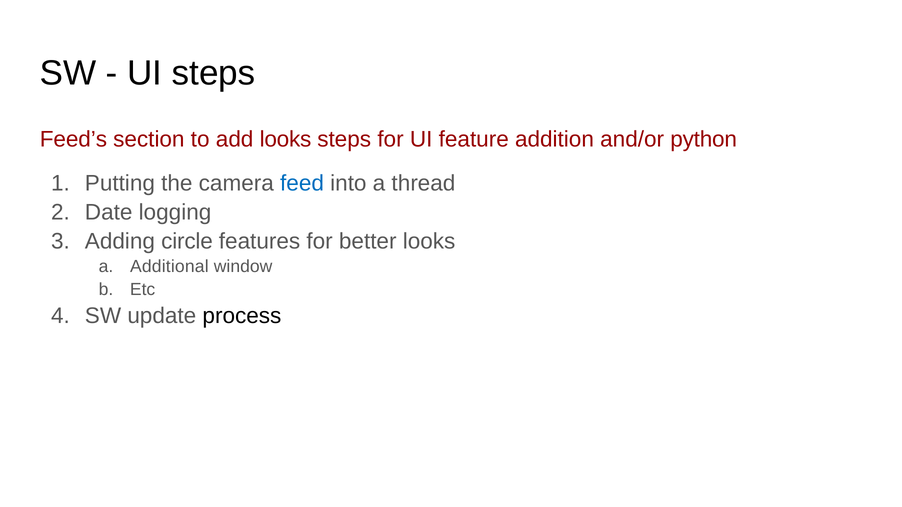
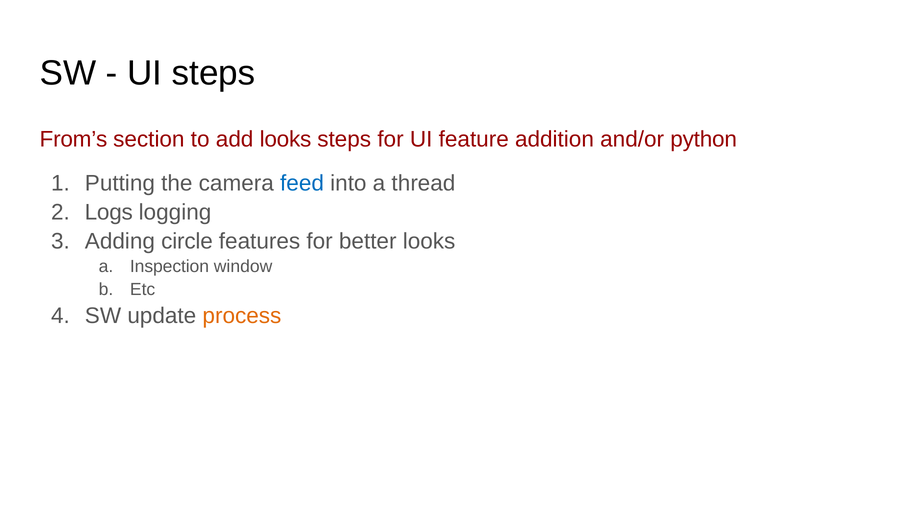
Feed’s: Feed’s -> From’s
Date: Date -> Logs
Additional: Additional -> Inspection
process colour: black -> orange
